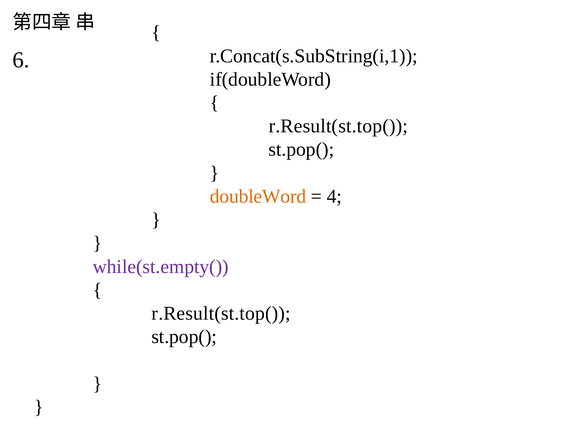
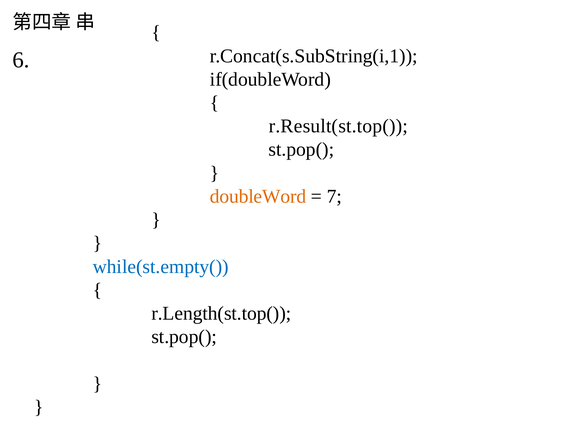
4: 4 -> 7
while(st.empty( colour: purple -> blue
r.Result(st.top( at (221, 314): r.Result(st.top( -> r.Length(st.top(
